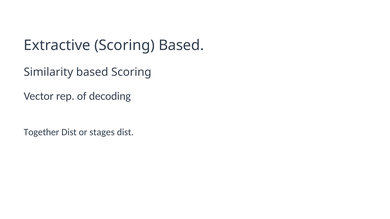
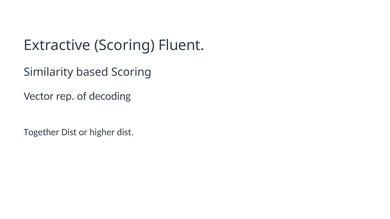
Scoring Based: Based -> Fluent
stages: stages -> higher
